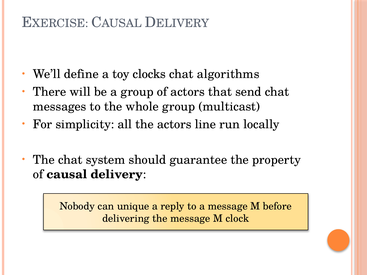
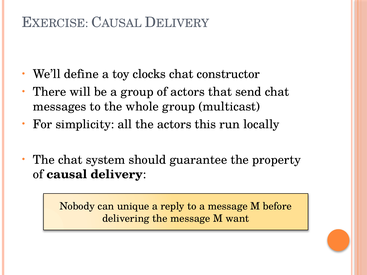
algorithms: algorithms -> constructor
line: line -> this
clock: clock -> want
